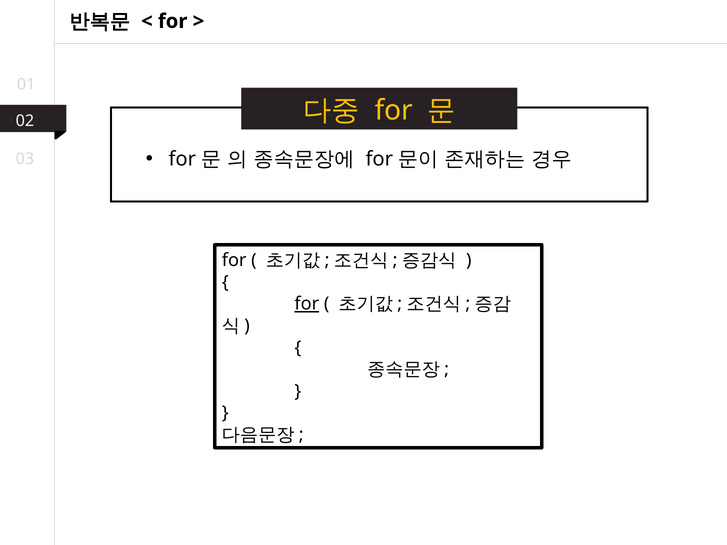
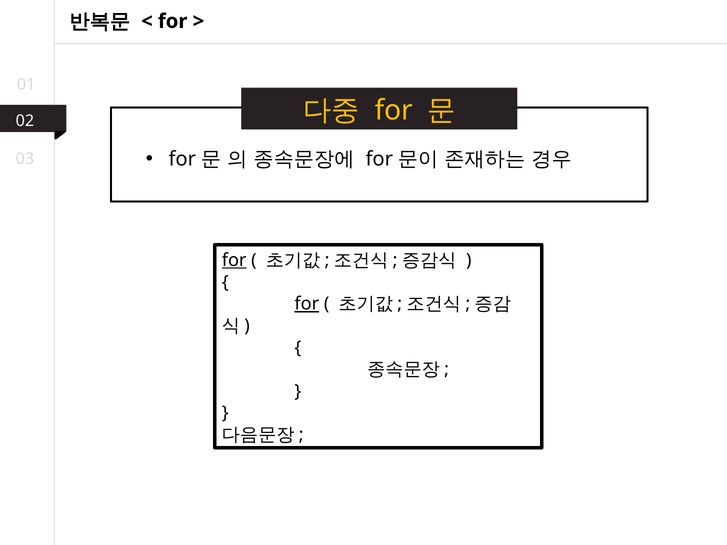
for at (234, 260) underline: none -> present
